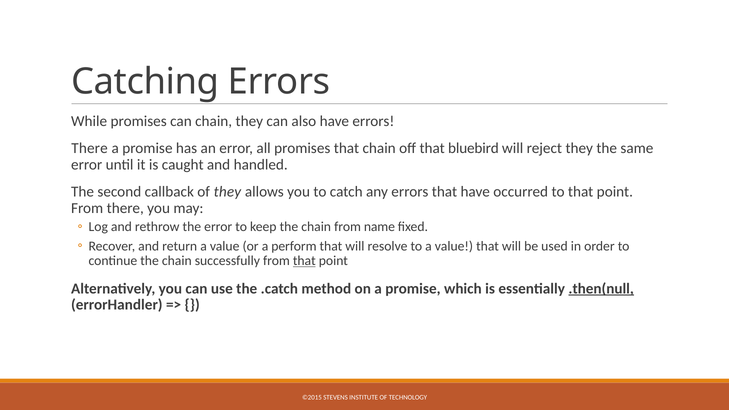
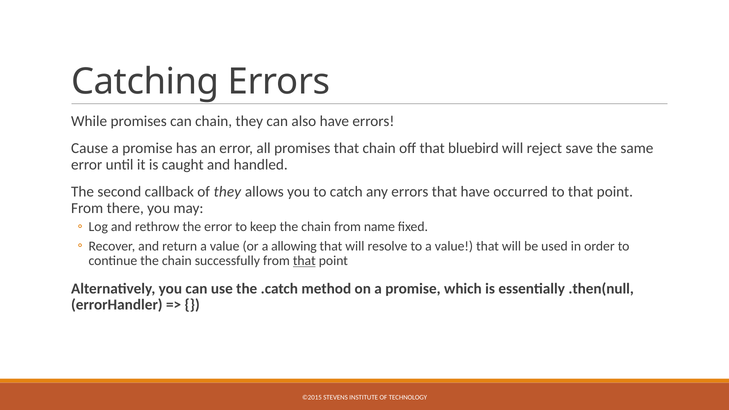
There at (90, 148): There -> Cause
reject they: they -> save
perform: perform -> allowing
.then(null underline: present -> none
